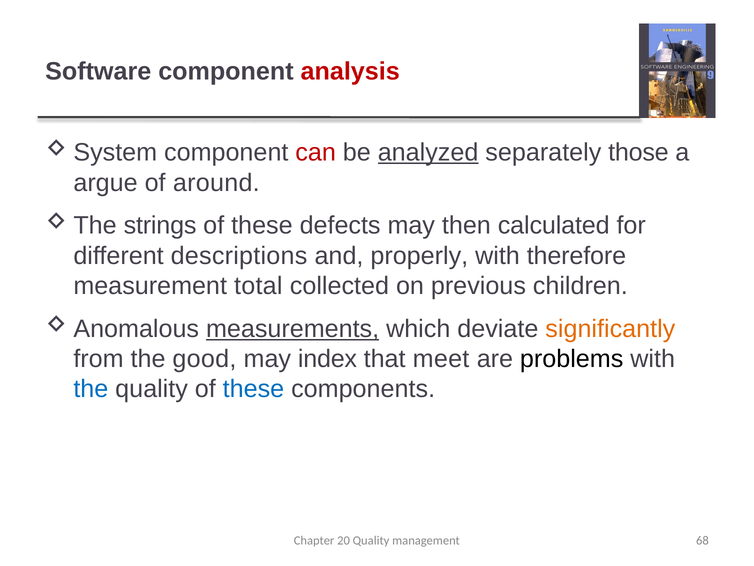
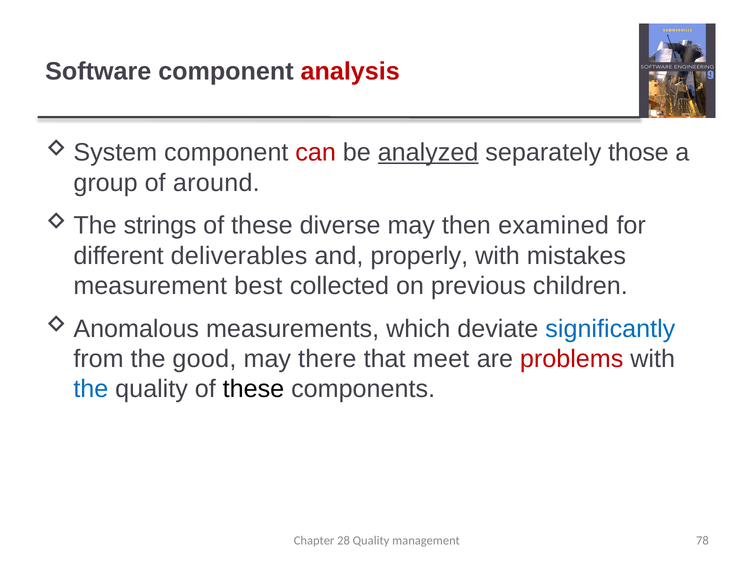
argue: argue -> group
defects: defects -> diverse
calculated: calculated -> examined
descriptions: descriptions -> deliverables
therefore: therefore -> mistakes
total: total -> best
measurements underline: present -> none
significantly colour: orange -> blue
index: index -> there
problems colour: black -> red
these at (253, 389) colour: blue -> black
20: 20 -> 28
68: 68 -> 78
